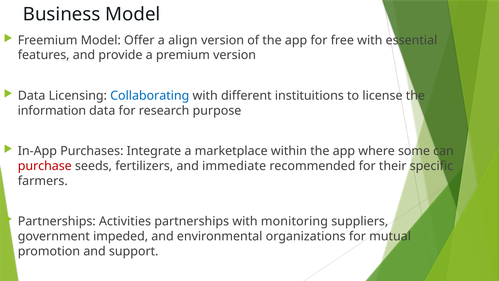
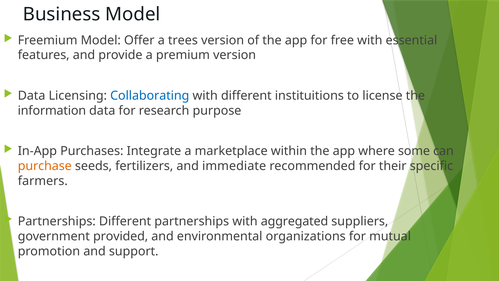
align: align -> trees
purchase colour: red -> orange
Partnerships Activities: Activities -> Different
monitoring: monitoring -> aggregated
impeded: impeded -> provided
